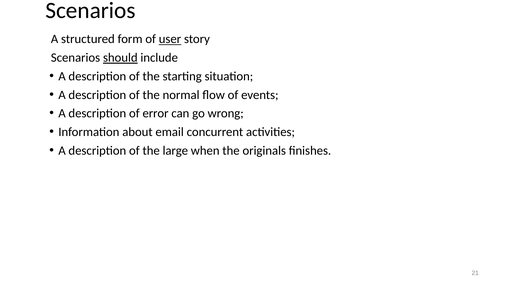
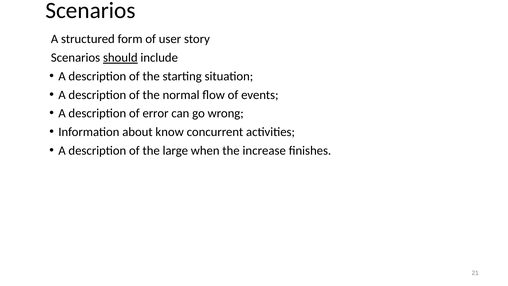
user underline: present -> none
email: email -> know
originals: originals -> increase
